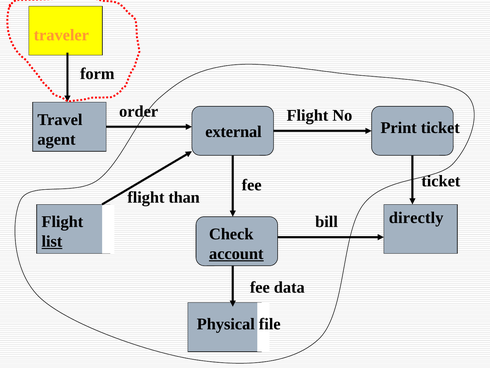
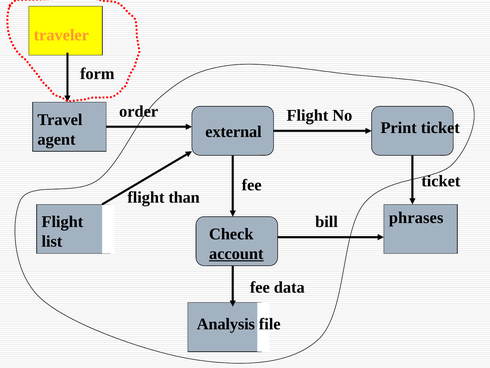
directly: directly -> phrases
list underline: present -> none
Physical: Physical -> Analysis
